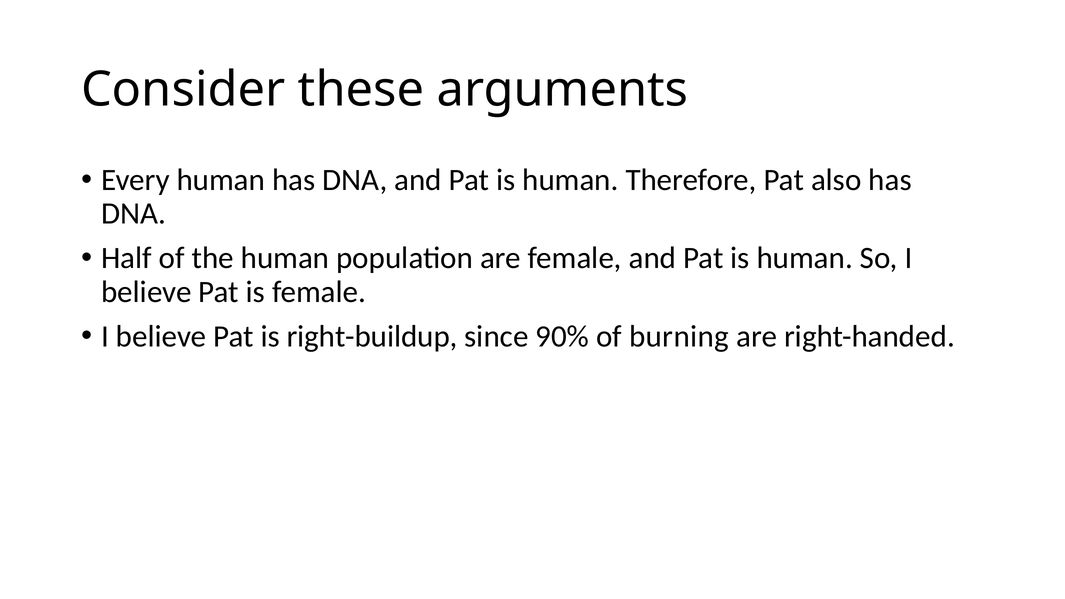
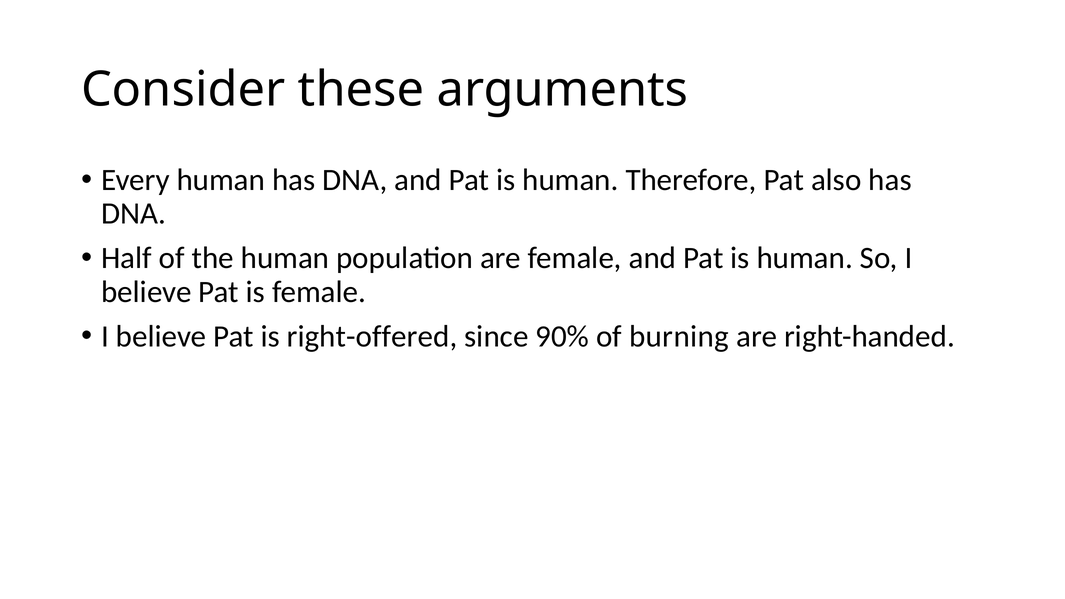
right-buildup: right-buildup -> right-offered
